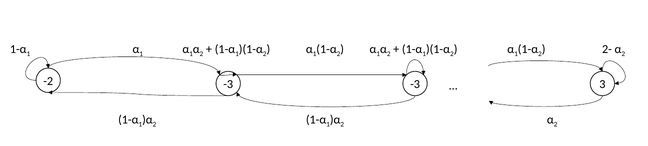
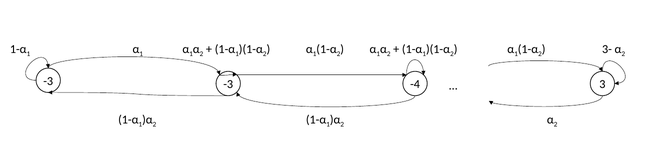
2-: 2- -> 3-
-2 at (48, 81): -2 -> -3
-3 at (415, 84): -3 -> -4
